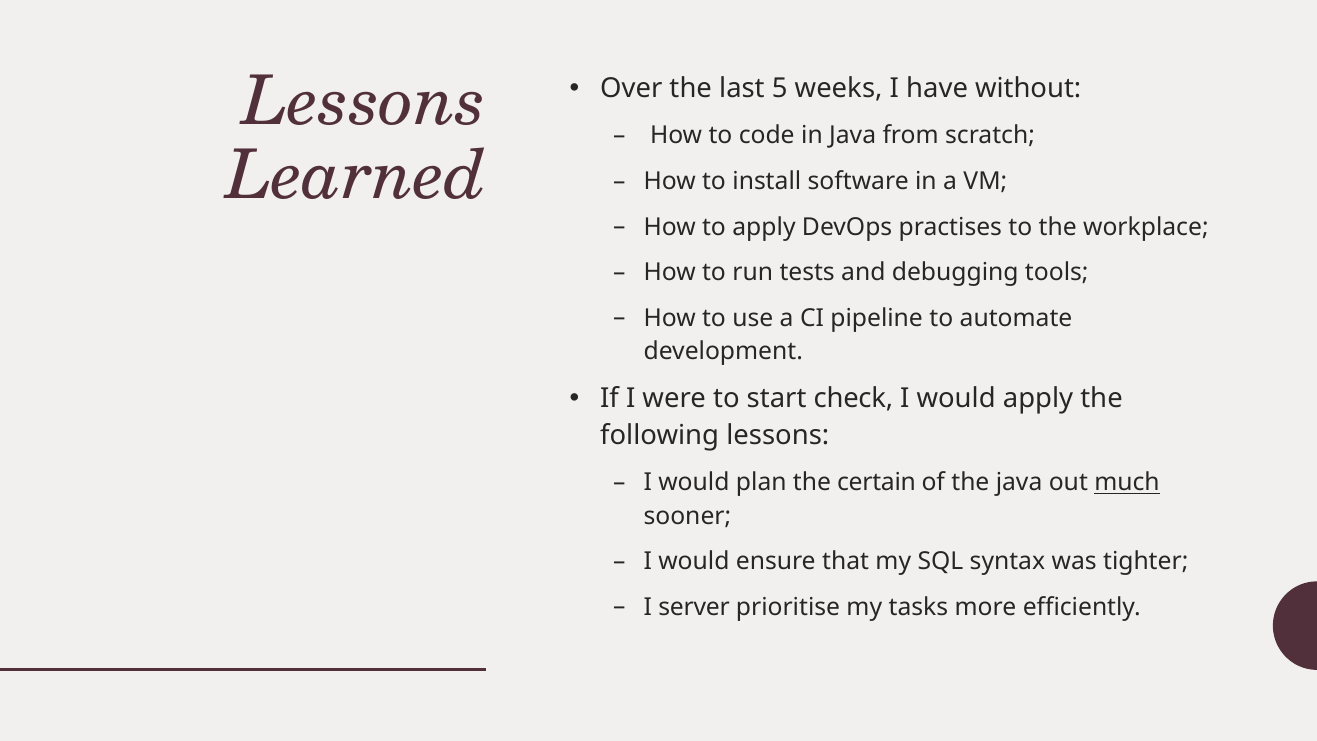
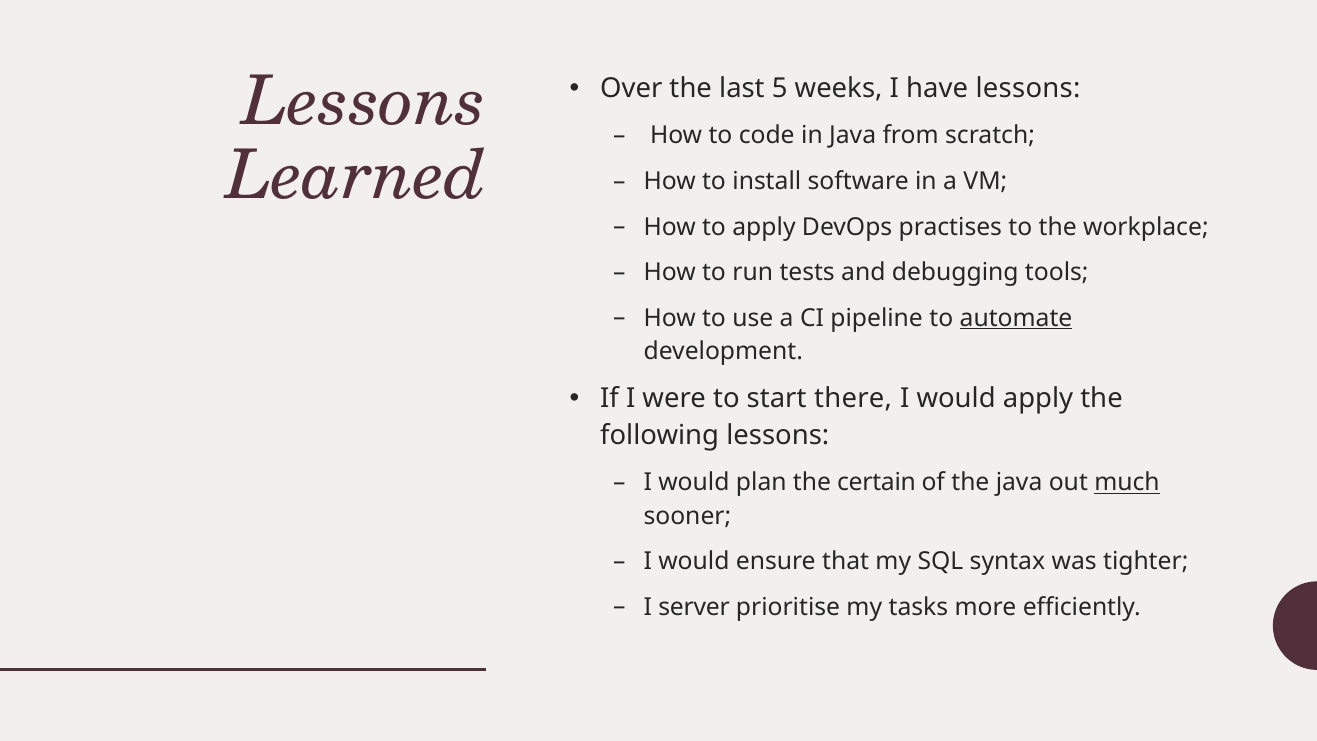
have without: without -> lessons
automate underline: none -> present
check: check -> there
